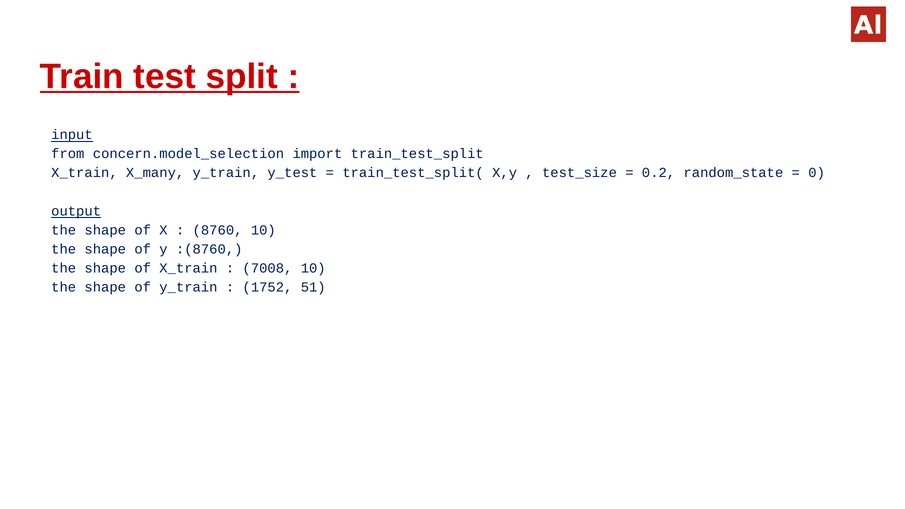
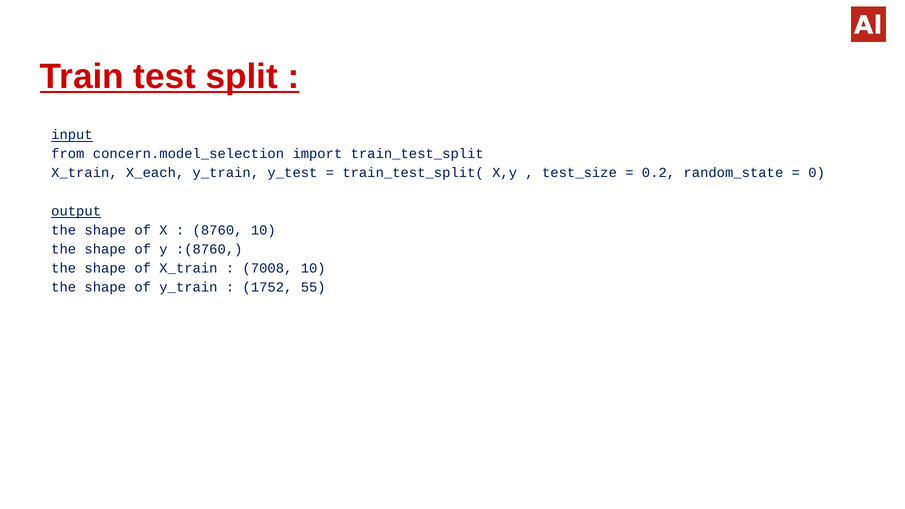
X_many: X_many -> X_each
51: 51 -> 55
